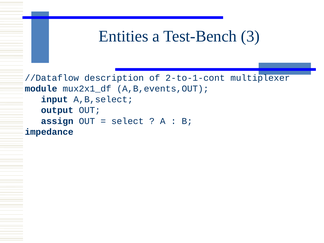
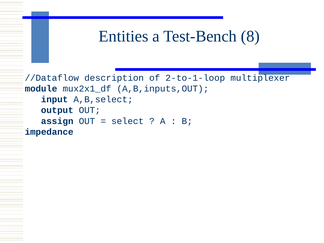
3: 3 -> 8
2-to-1-cont: 2-to-1-cont -> 2-to-1-loop
A,B,events,OUT: A,B,events,OUT -> A,B,inputs,OUT
